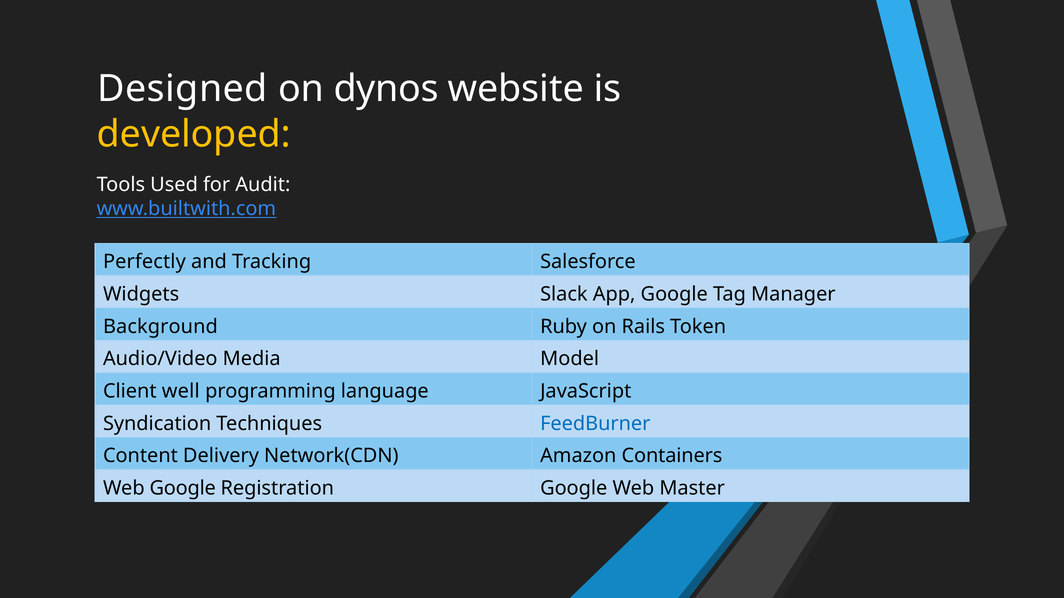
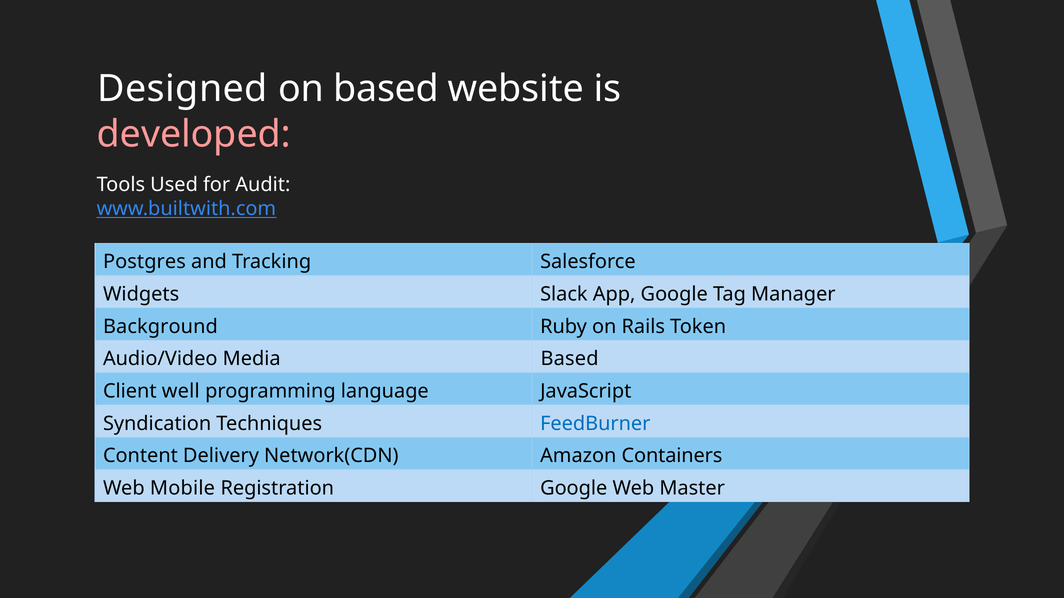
on dynos: dynos -> based
developed colour: yellow -> pink
Perfectly: Perfectly -> Postgres
Media Model: Model -> Based
Web Google: Google -> Mobile
